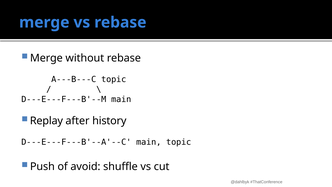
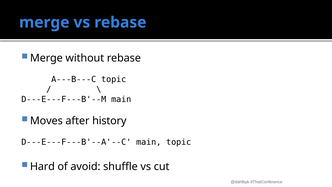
Replay: Replay -> Moves
Push: Push -> Hard
